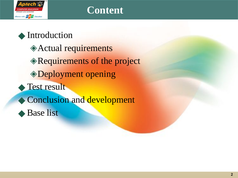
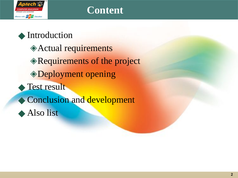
Base: Base -> Also
